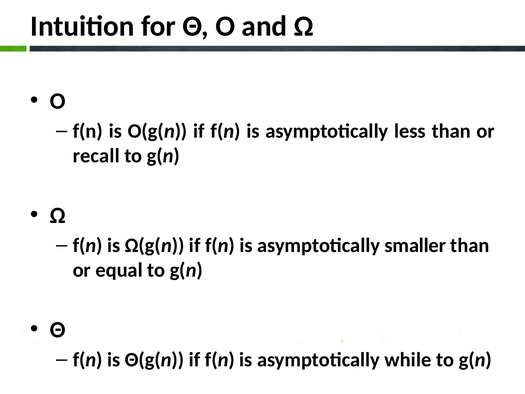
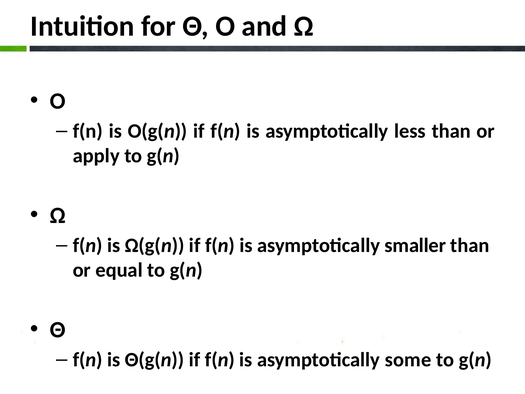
recall: recall -> apply
while: while -> some
